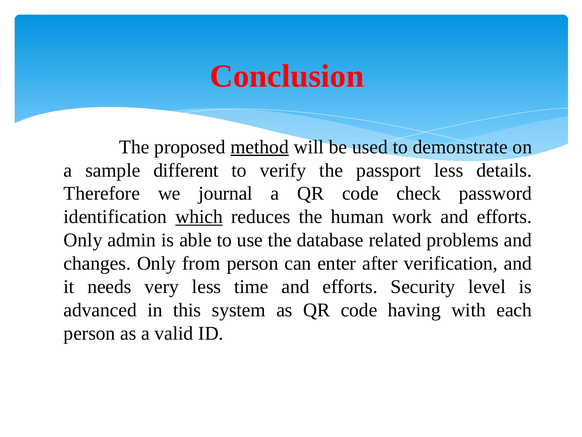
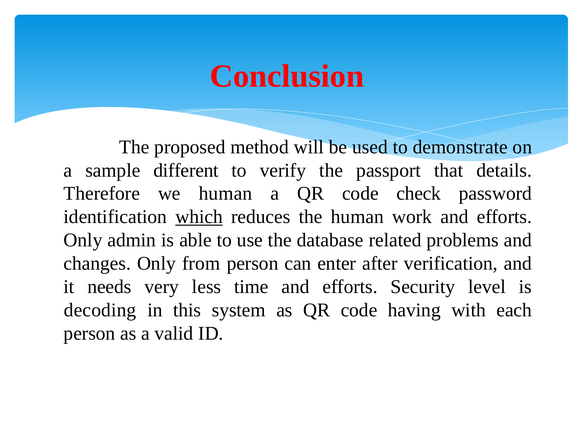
method underline: present -> none
passport less: less -> that
we journal: journal -> human
advanced: advanced -> decoding
